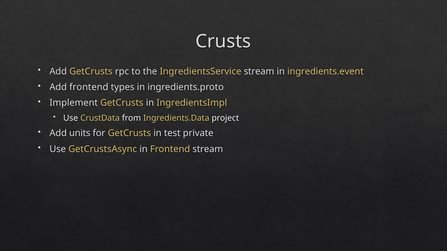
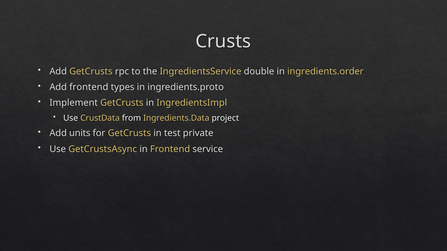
IngredientsService stream: stream -> double
ingredients.event: ingredients.event -> ingredients.order
Frontend stream: stream -> service
